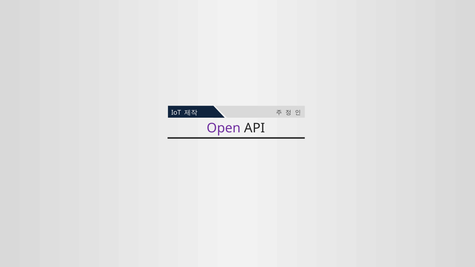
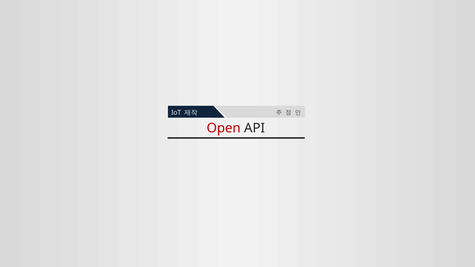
Open colour: purple -> red
